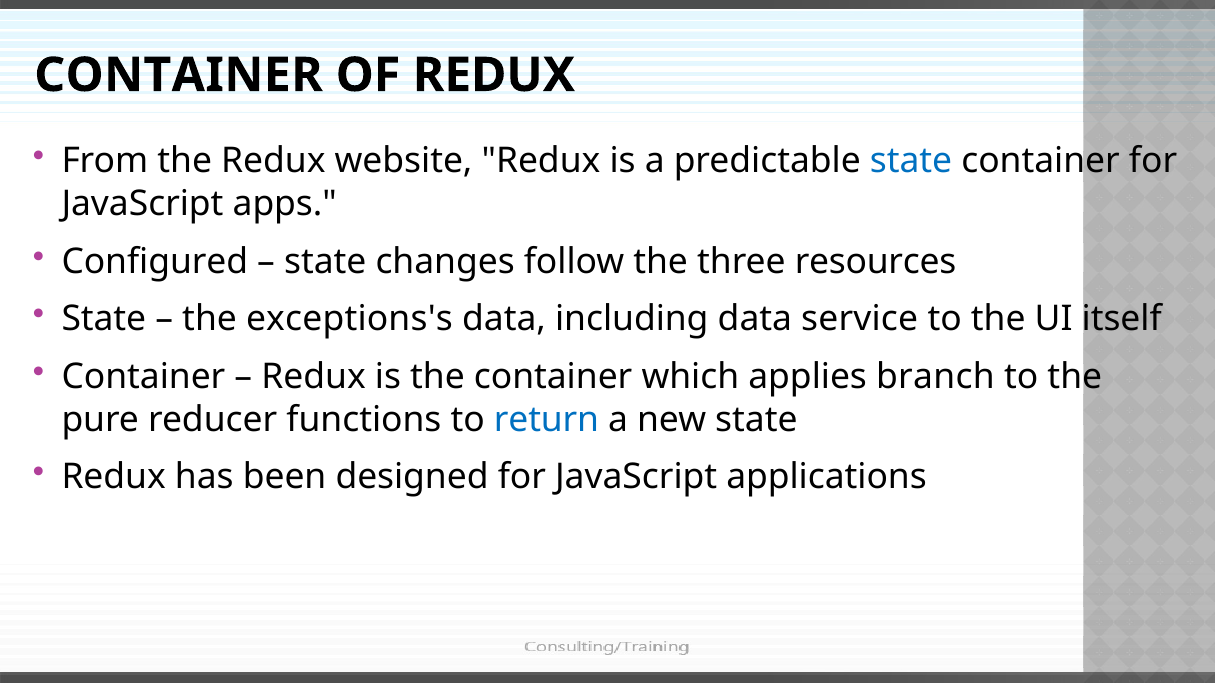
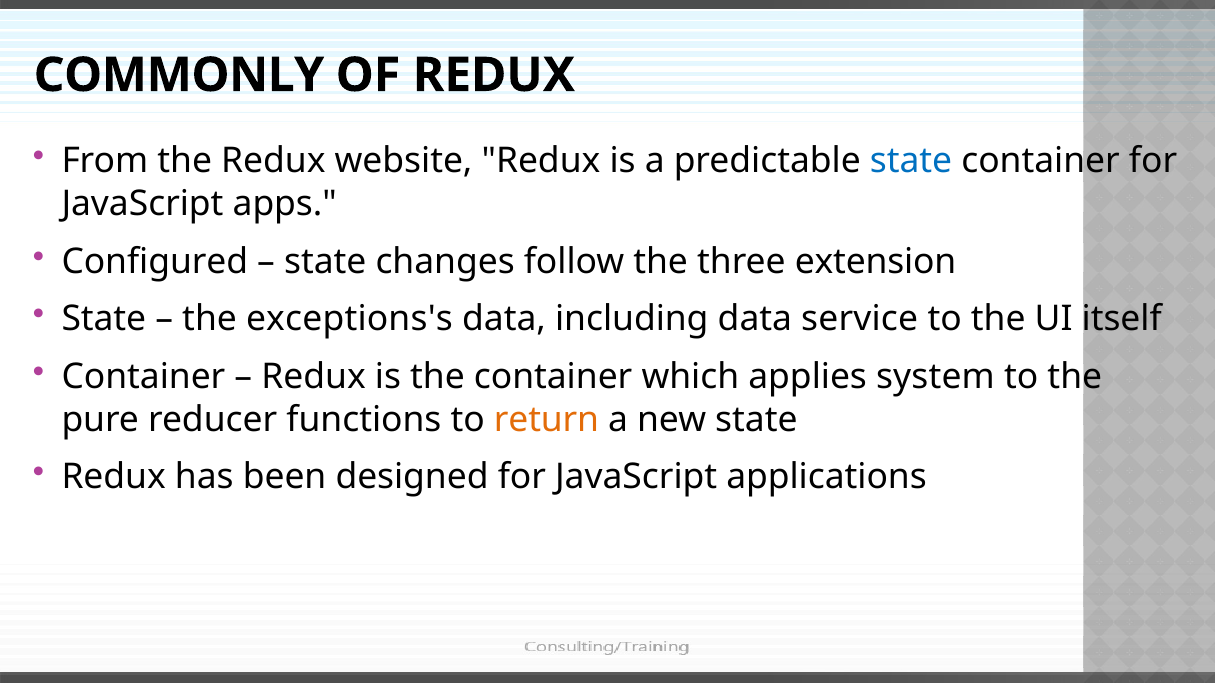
CONTAINER at (179, 75): CONTAINER -> COMMONLY
resources: resources -> extension
branch: branch -> system
return colour: blue -> orange
